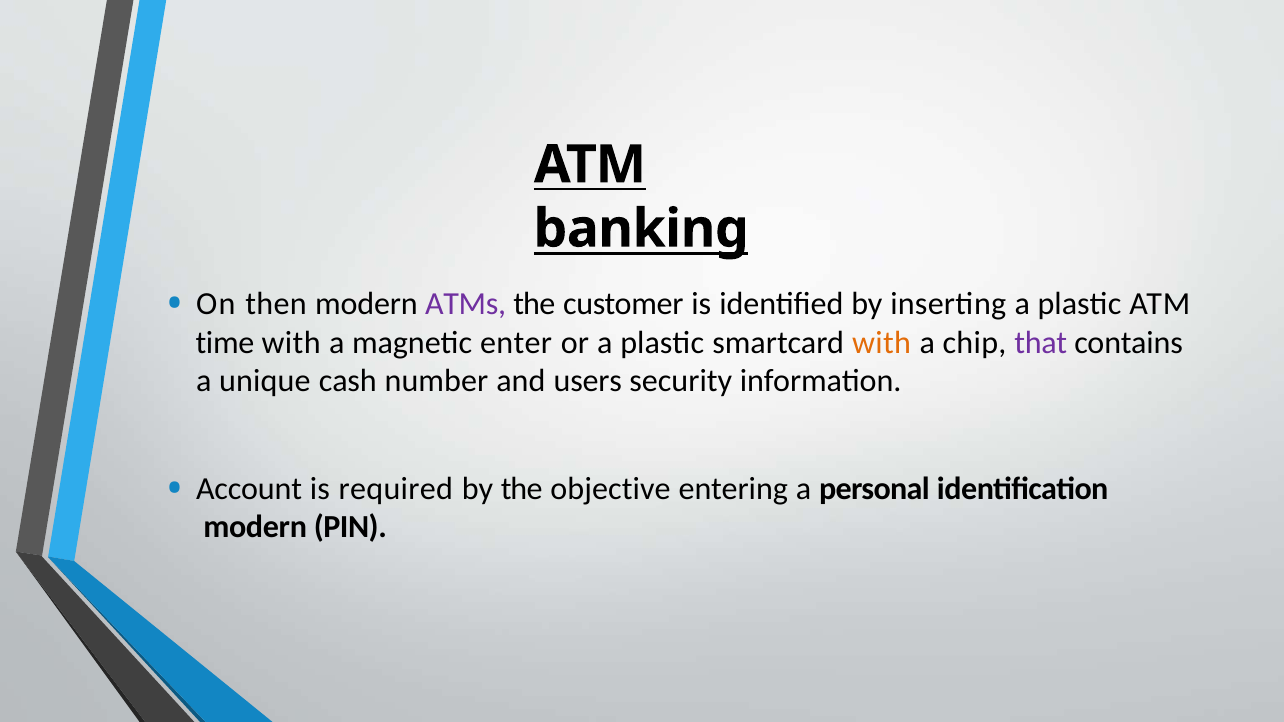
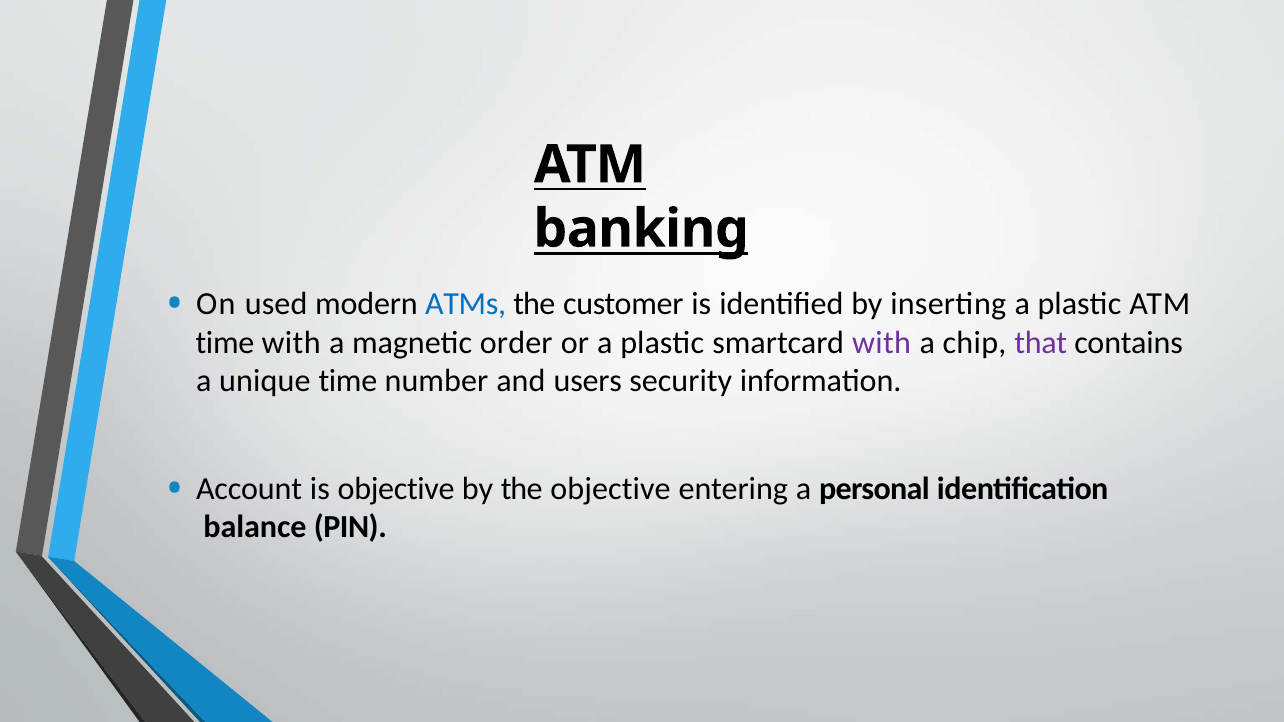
then: then -> used
ATMs colour: purple -> blue
enter: enter -> order
with at (882, 343) colour: orange -> purple
unique cash: cash -> time
is required: required -> objective
modern at (255, 527): modern -> balance
